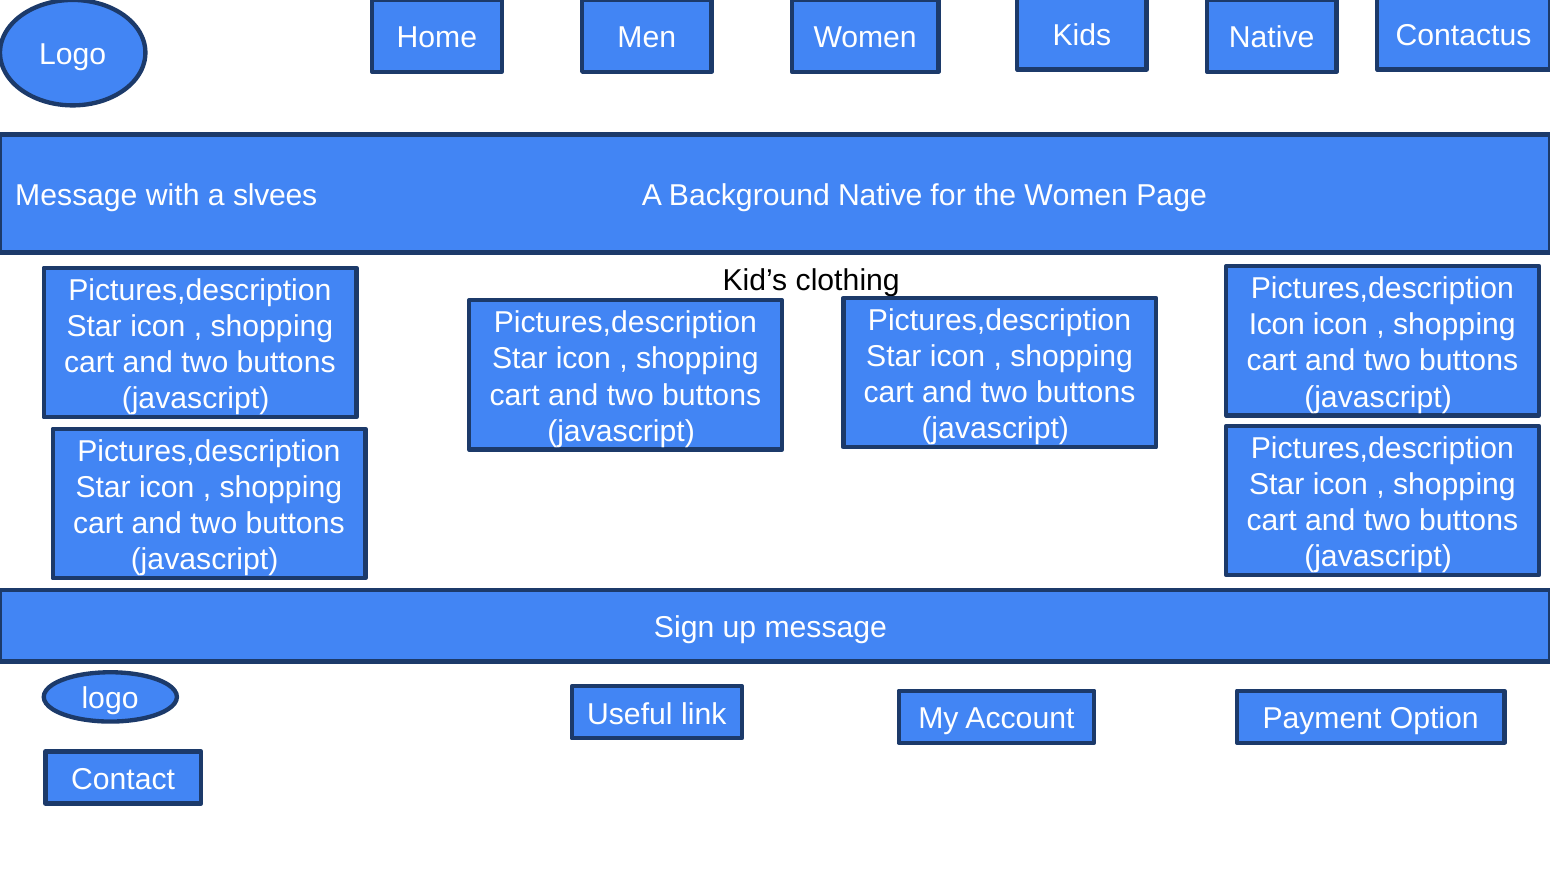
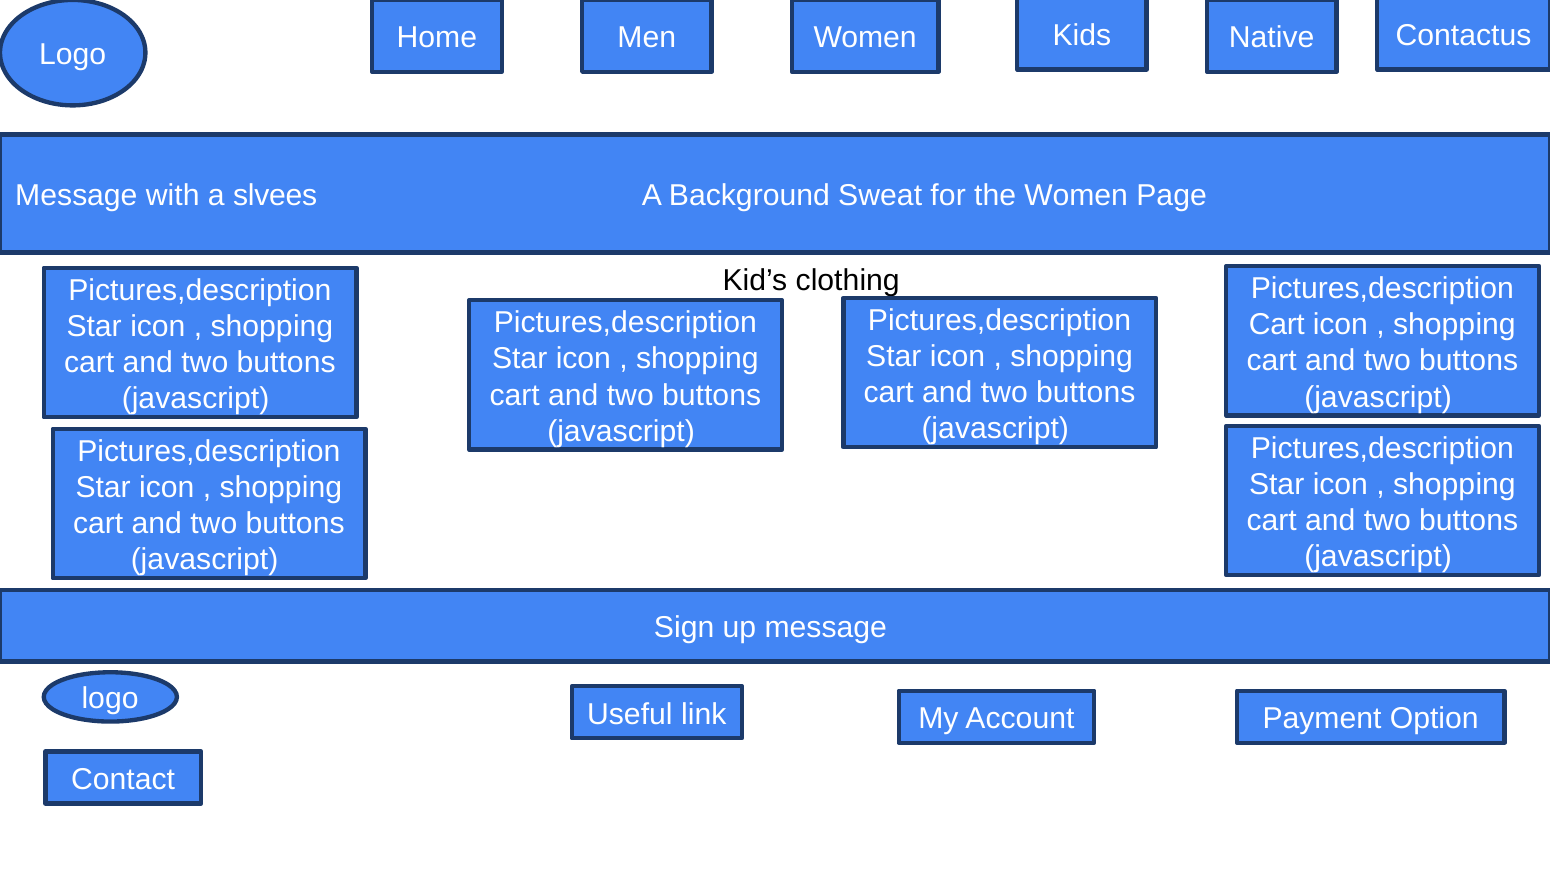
Background Native: Native -> Sweat
Icon at (1277, 325): Icon -> Cart
